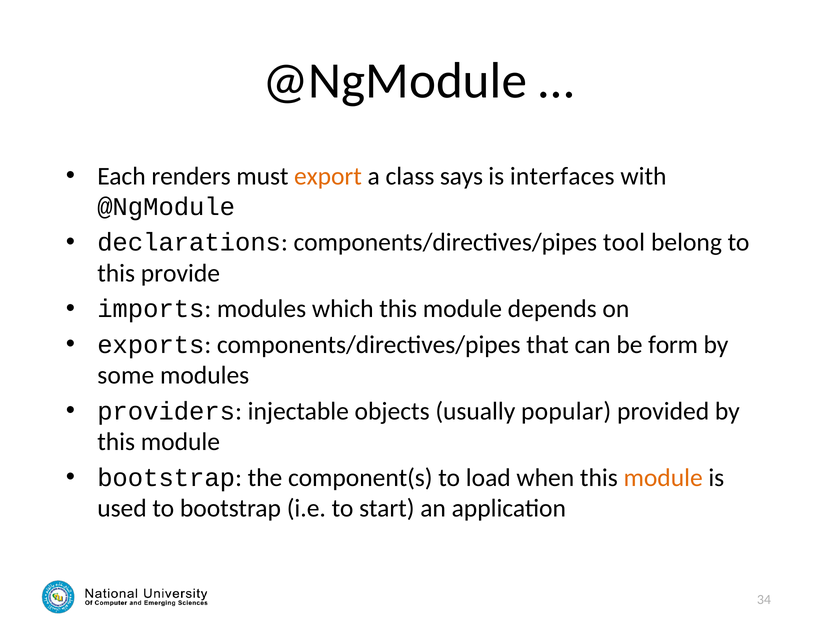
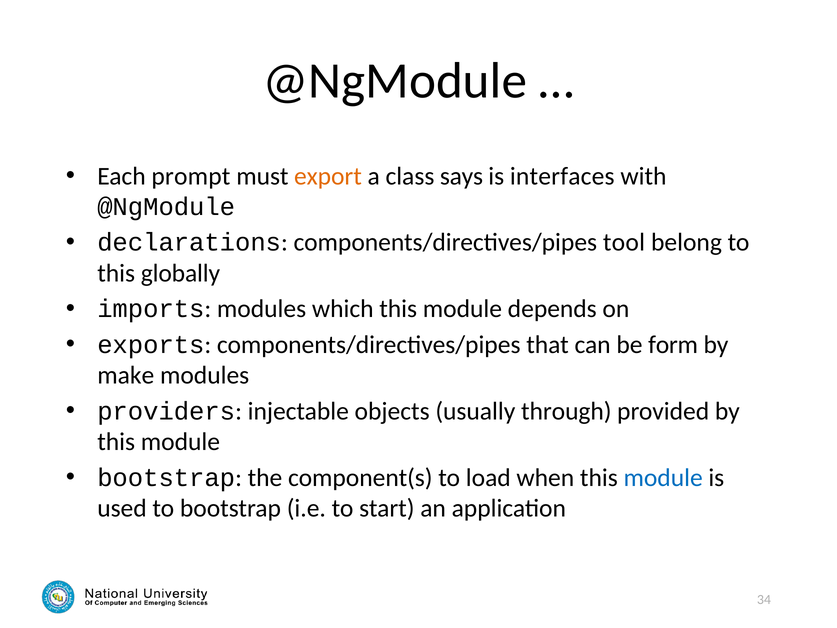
renders: renders -> prompt
provide: provide -> globally
some: some -> make
popular: popular -> through
module at (663, 477) colour: orange -> blue
